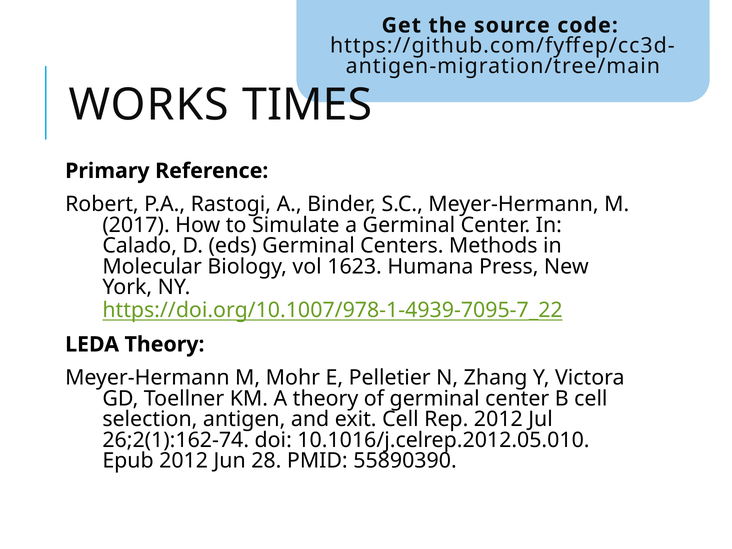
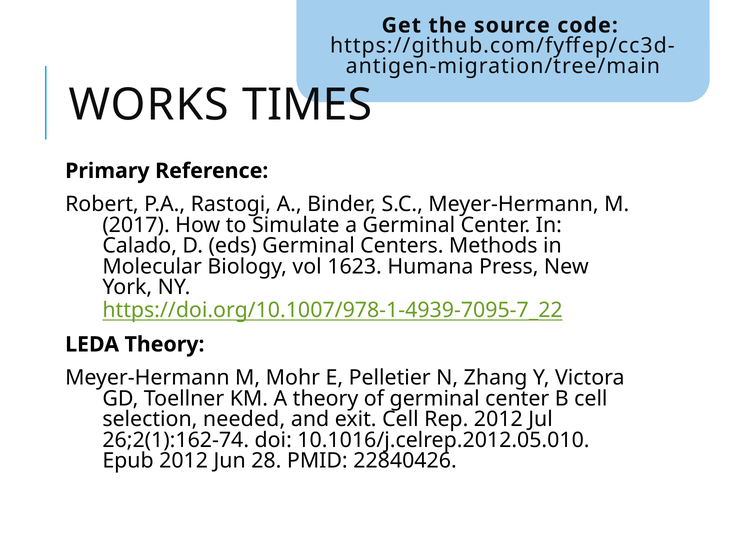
antigen: antigen -> needed
55890390: 55890390 -> 22840426
